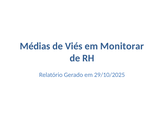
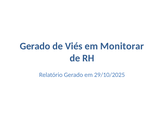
Médias at (35, 46): Médias -> Gerado
